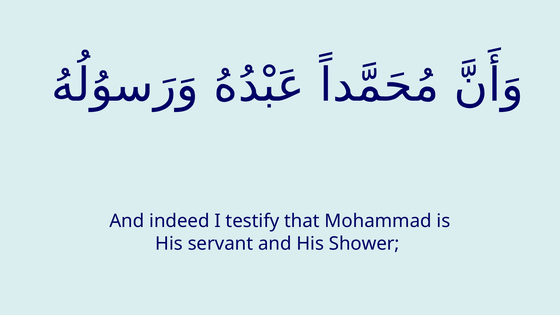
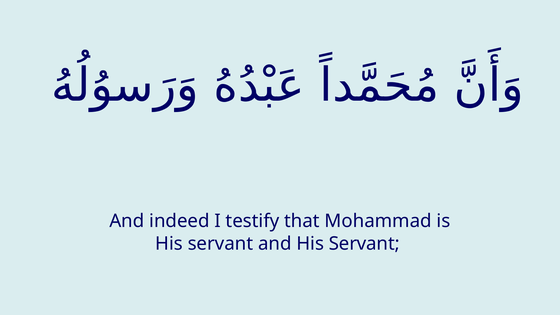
and His Shower: Shower -> Servant
